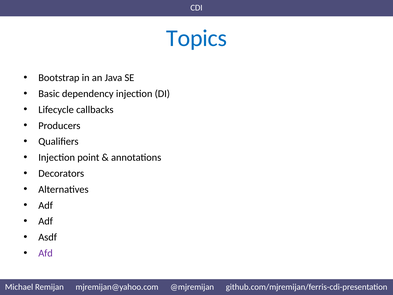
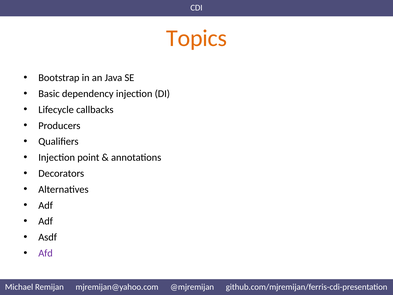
Topics colour: blue -> orange
